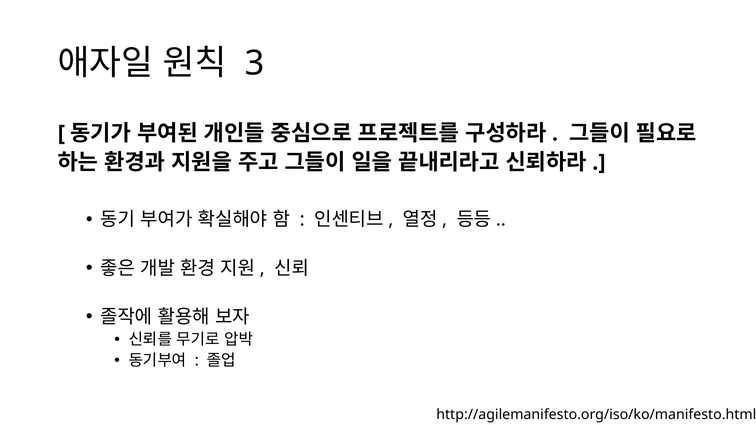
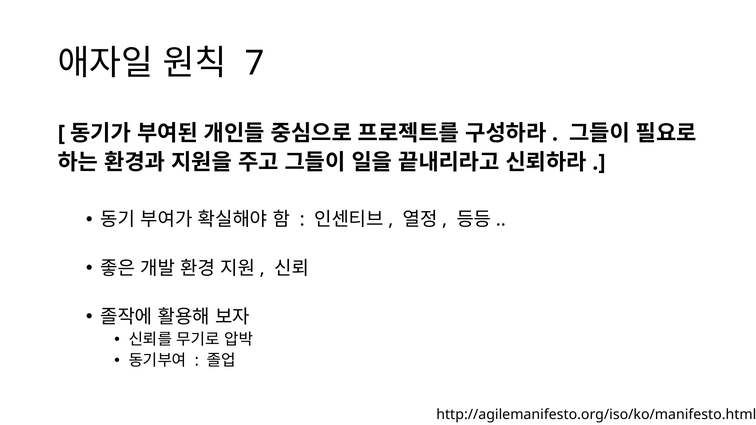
3: 3 -> 7
